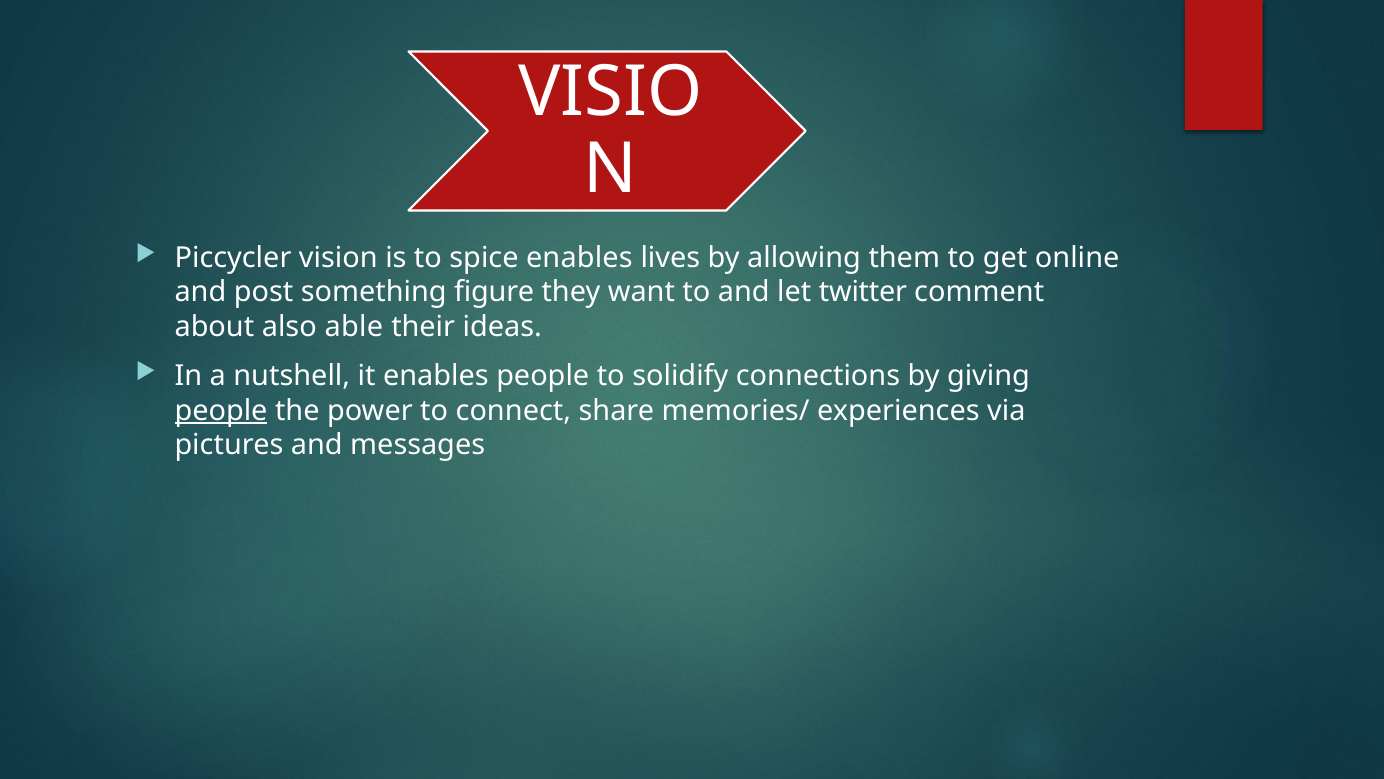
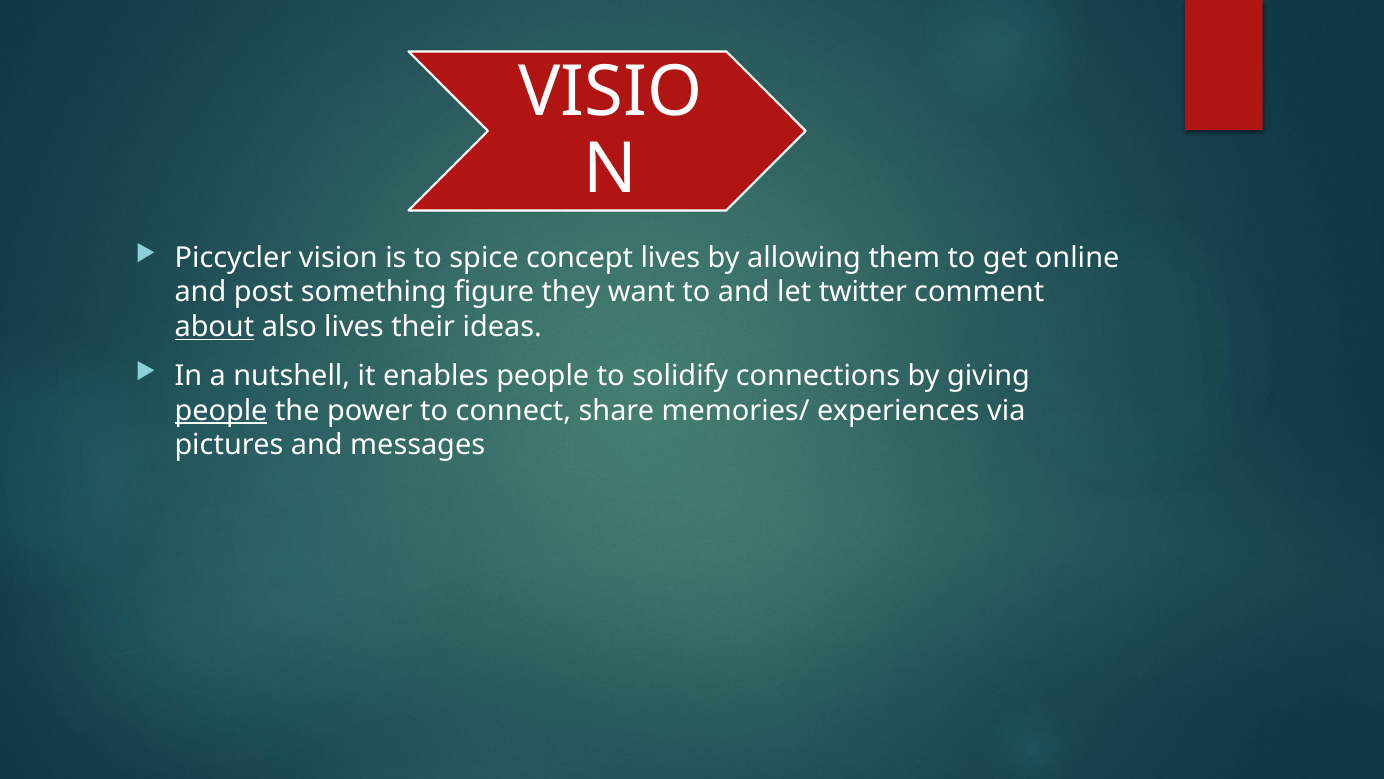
spice enables: enables -> concept
about underline: none -> present
also able: able -> lives
